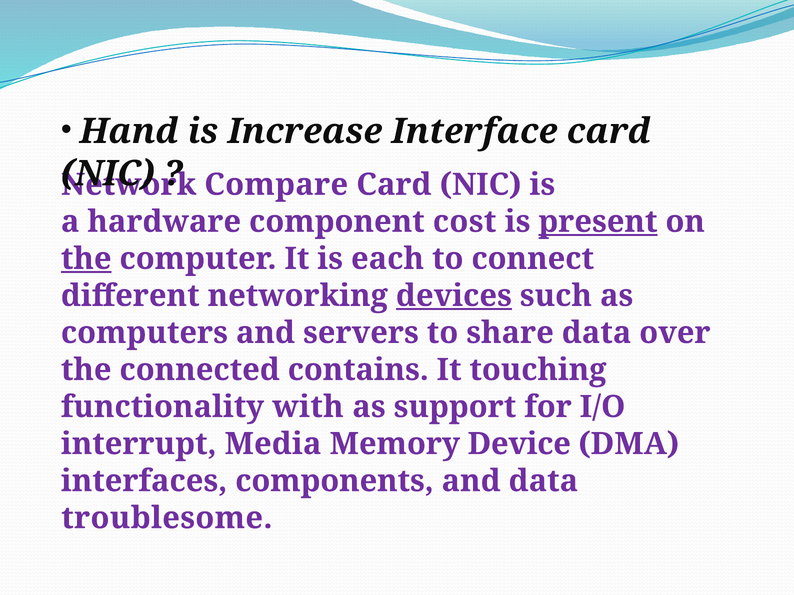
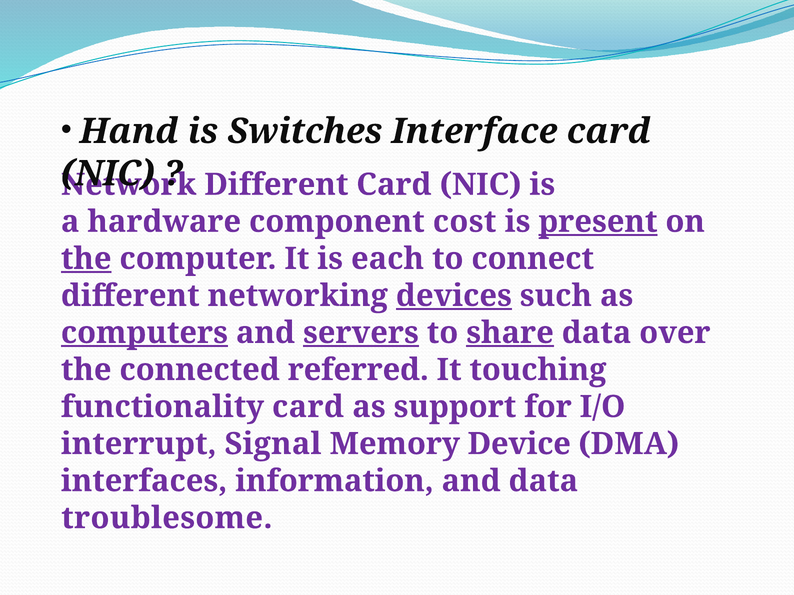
Increase: Increase -> Switches
Compare at (276, 185): Compare -> Different
computers underline: none -> present
servers underline: none -> present
share underline: none -> present
contains: contains -> referred
functionality with: with -> card
Media: Media -> Signal
components: components -> information
